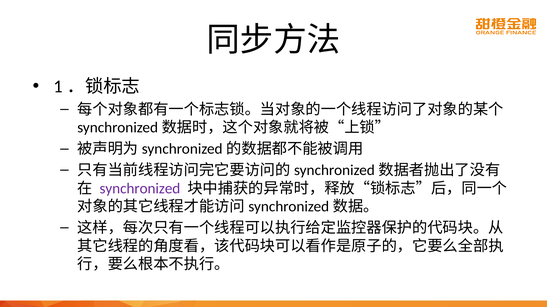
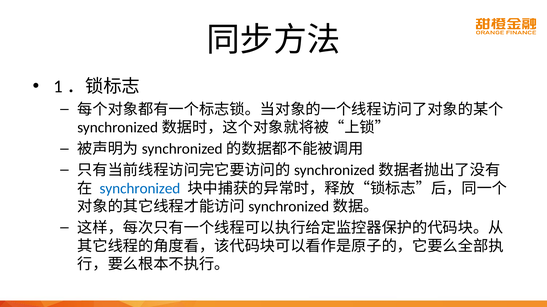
synchronized colour: purple -> blue
